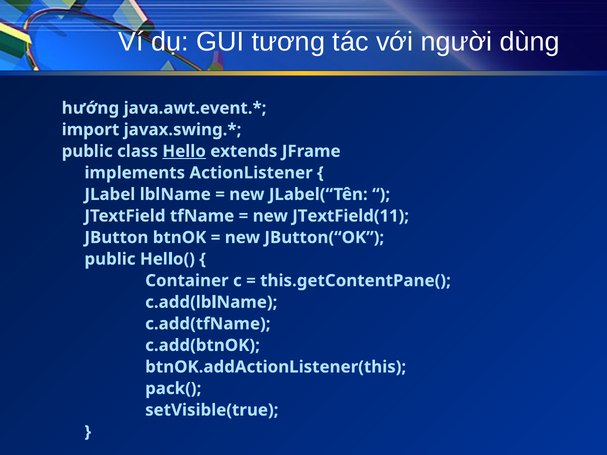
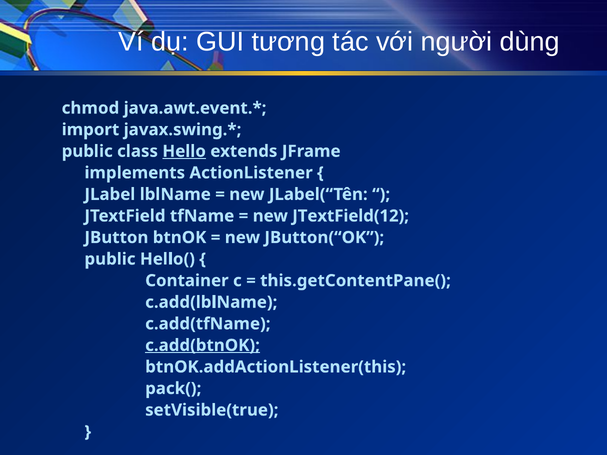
hướng: hướng -> chmod
JTextField(11: JTextField(11 -> JTextField(12
c.add(btnOK underline: none -> present
